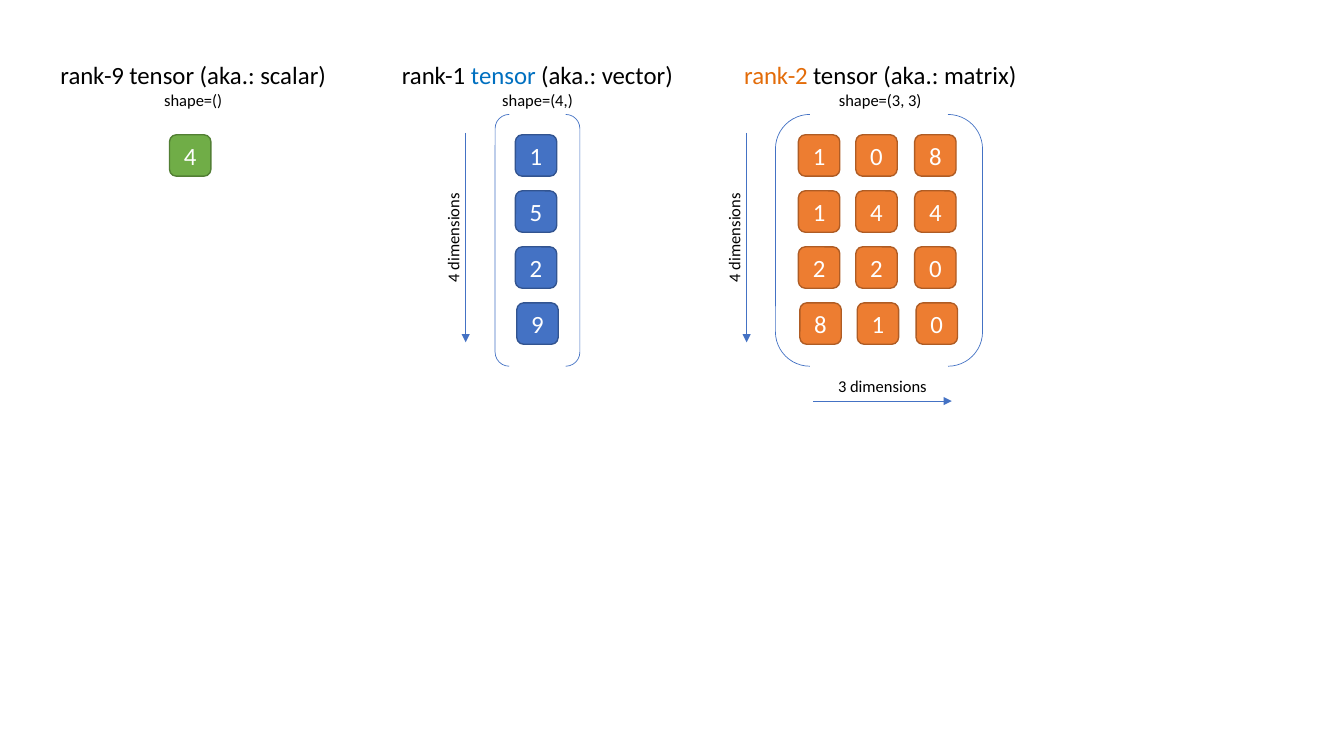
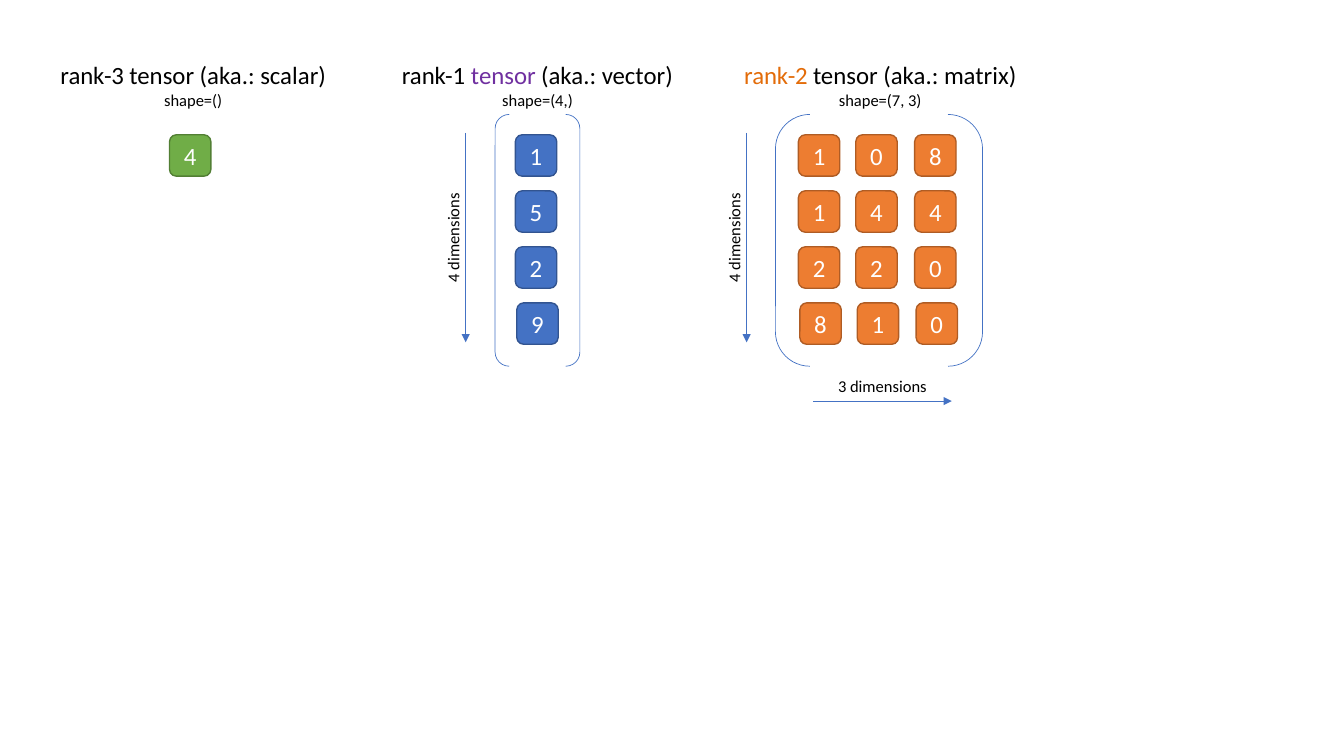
rank-9: rank-9 -> rank-3
tensor at (503, 77) colour: blue -> purple
shape=(3: shape=(3 -> shape=(7
